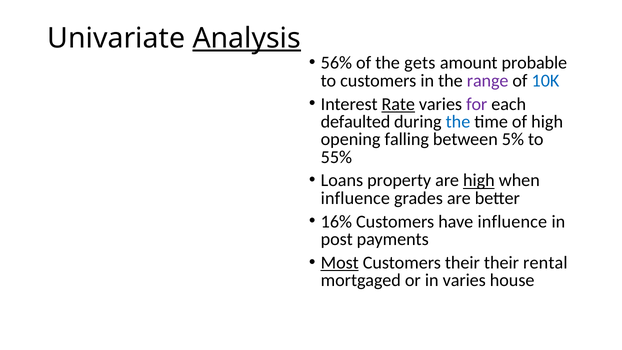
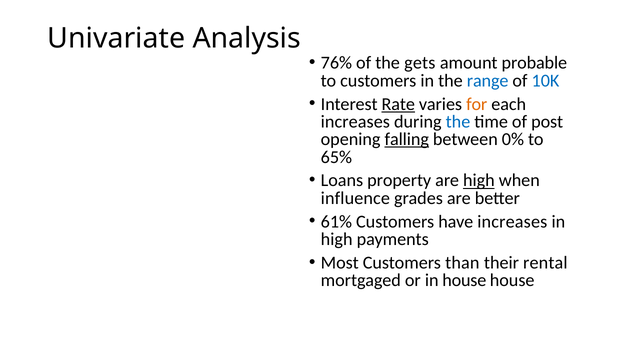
Analysis underline: present -> none
56%: 56% -> 76%
range colour: purple -> blue
for colour: purple -> orange
defaulted at (355, 122): defaulted -> increases
of high: high -> post
falling underline: none -> present
5%: 5% -> 0%
55%: 55% -> 65%
16%: 16% -> 61%
have influence: influence -> increases
post at (337, 239): post -> high
Most underline: present -> none
Customers their: their -> than
in varies: varies -> house
